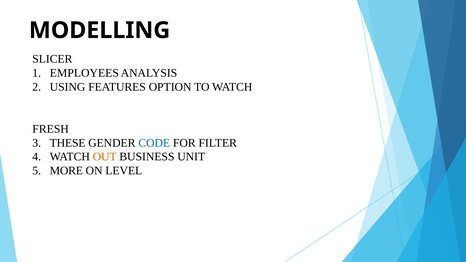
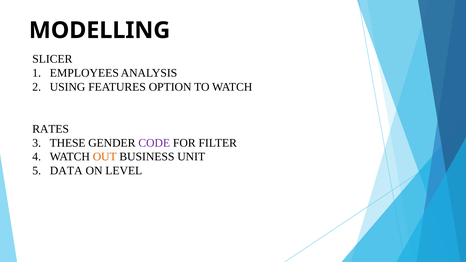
FRESH: FRESH -> RATES
CODE colour: blue -> purple
MORE: MORE -> DATA
